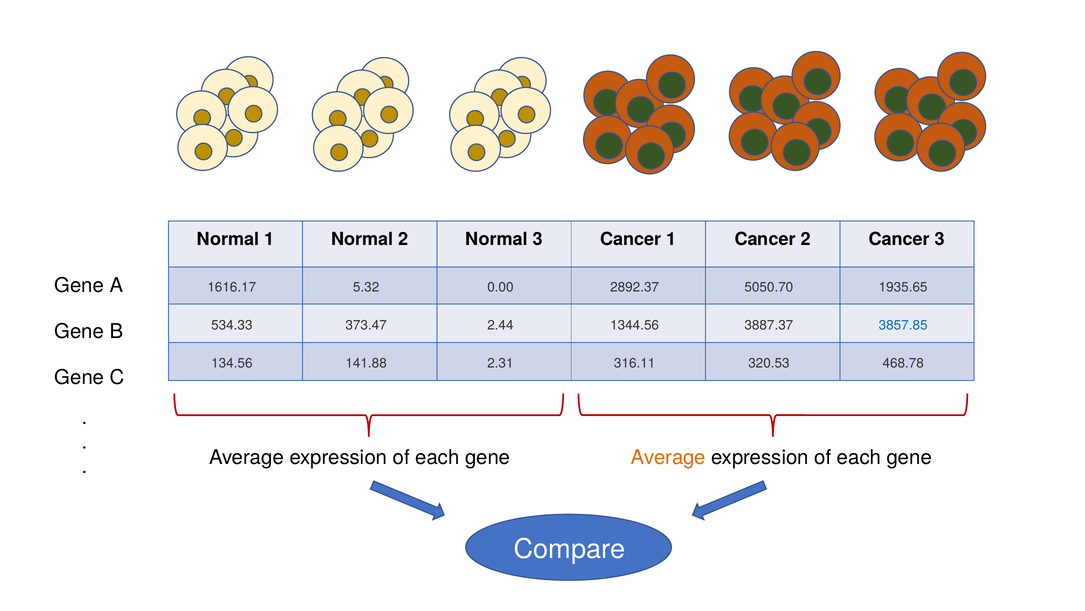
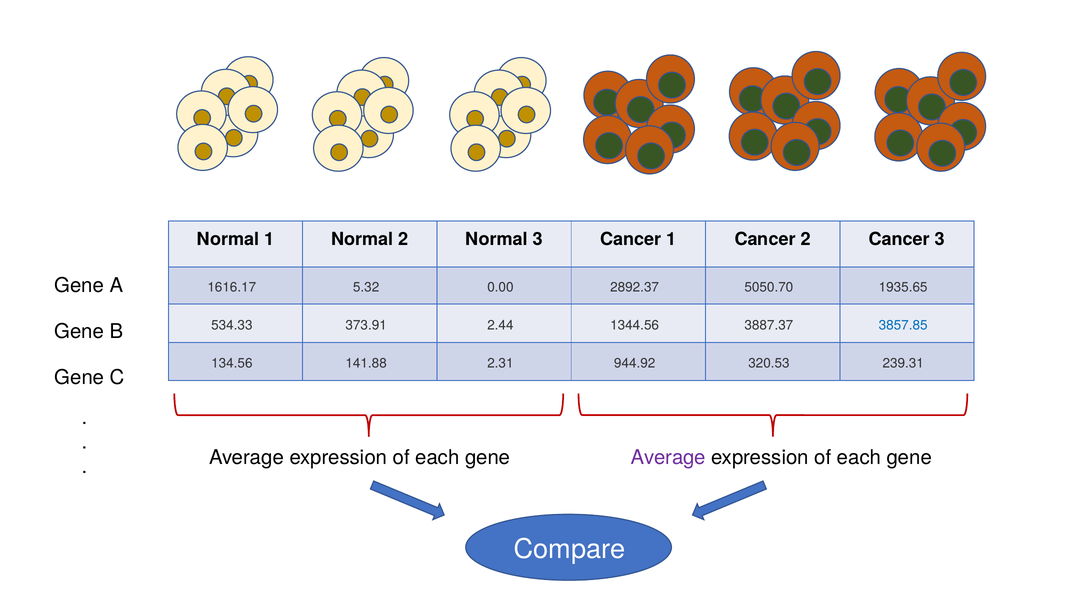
373.47: 373.47 -> 373.91
316.11: 316.11 -> 944.92
468.78: 468.78 -> 239.31
Average at (668, 457) colour: orange -> purple
